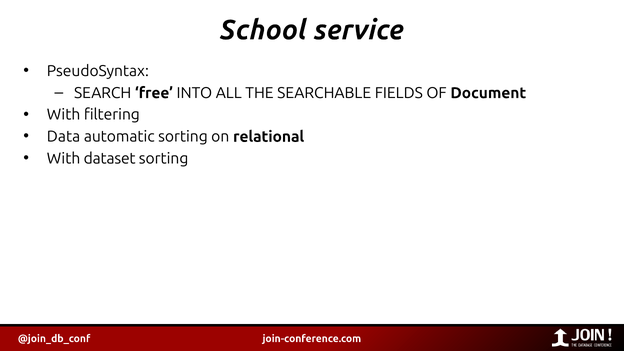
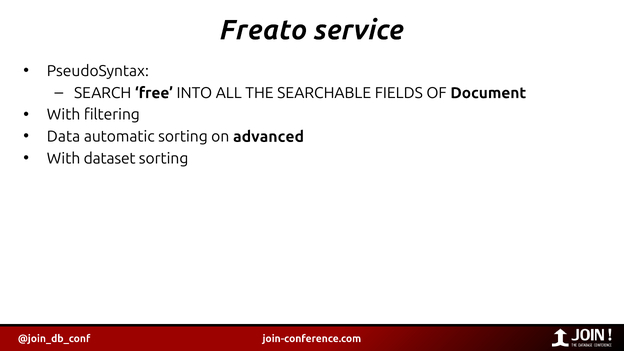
School: School -> Freato
relational: relational -> advanced
